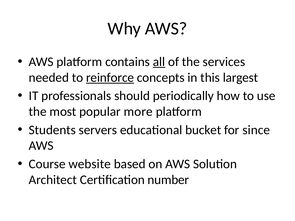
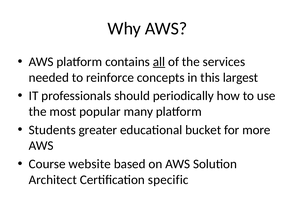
reinforce underline: present -> none
more: more -> many
servers: servers -> greater
since: since -> more
number: number -> specific
